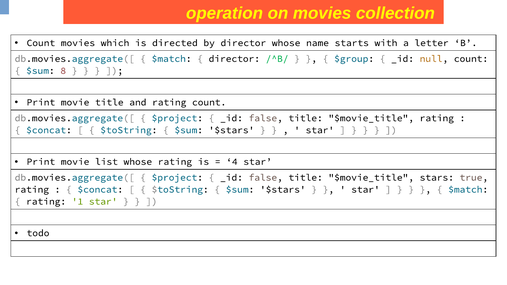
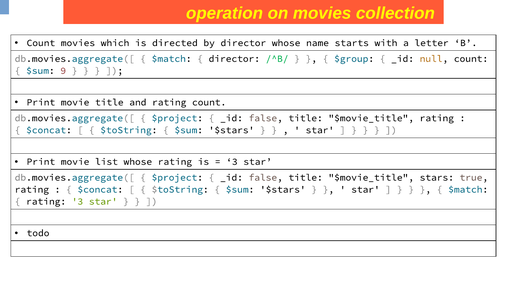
8: 8 -> 9
4 at (232, 162): 4 -> 3
rating 1: 1 -> 3
